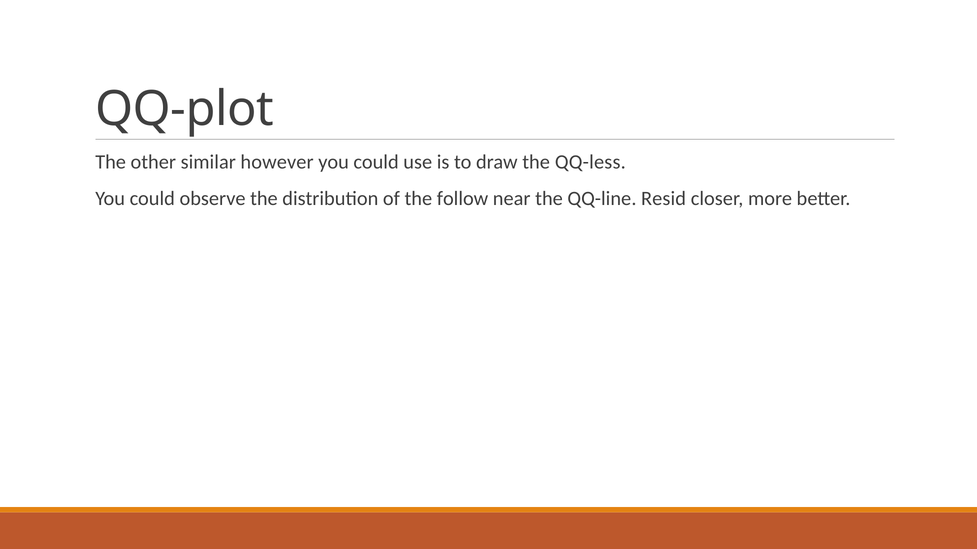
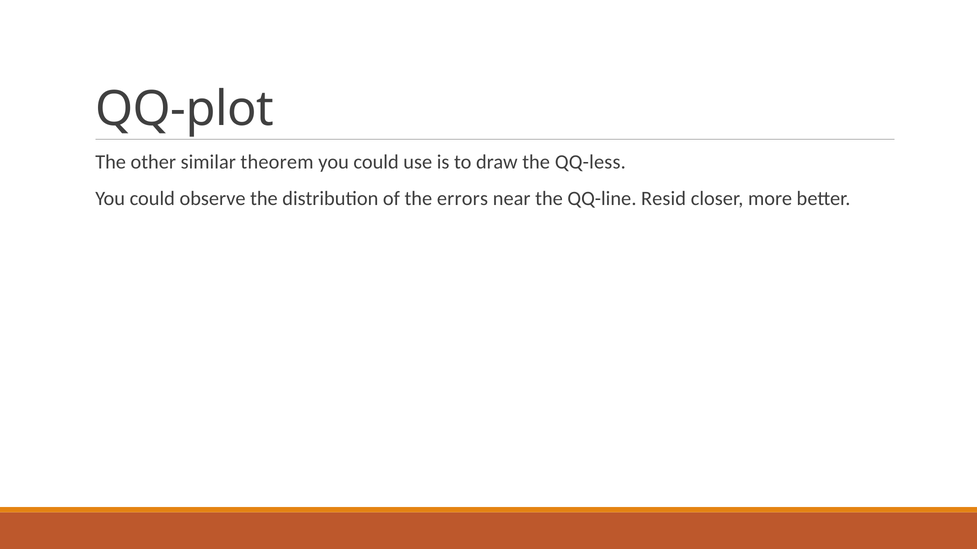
however: however -> theorem
follow: follow -> errors
